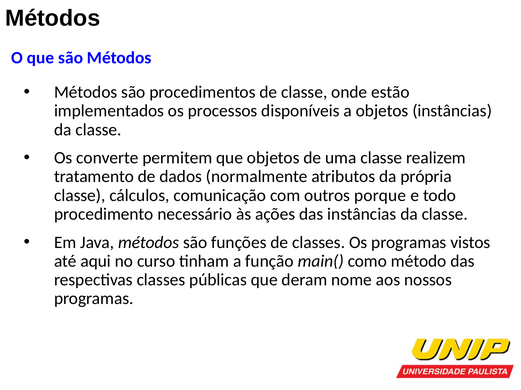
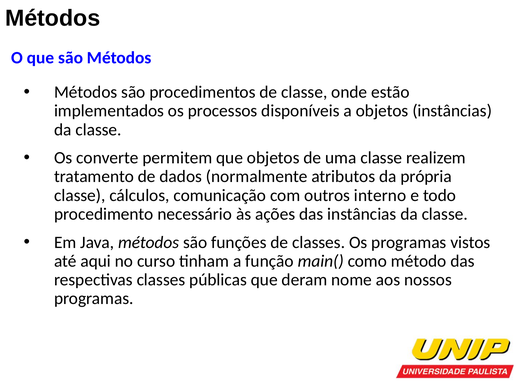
porque: porque -> interno
